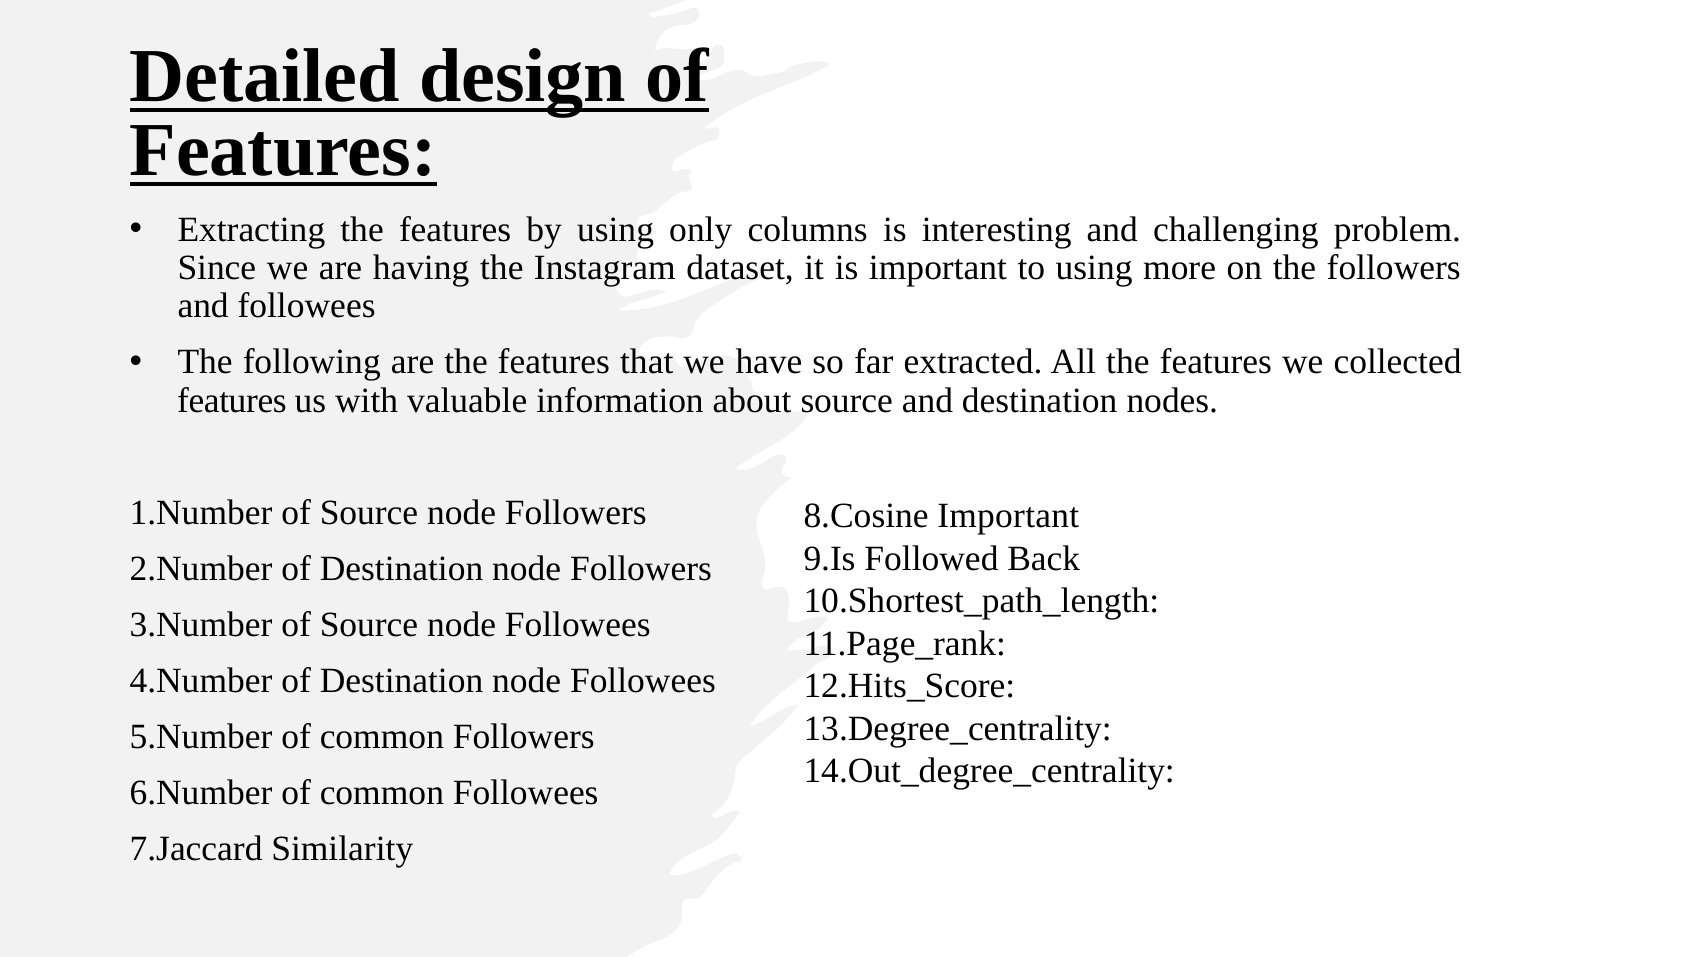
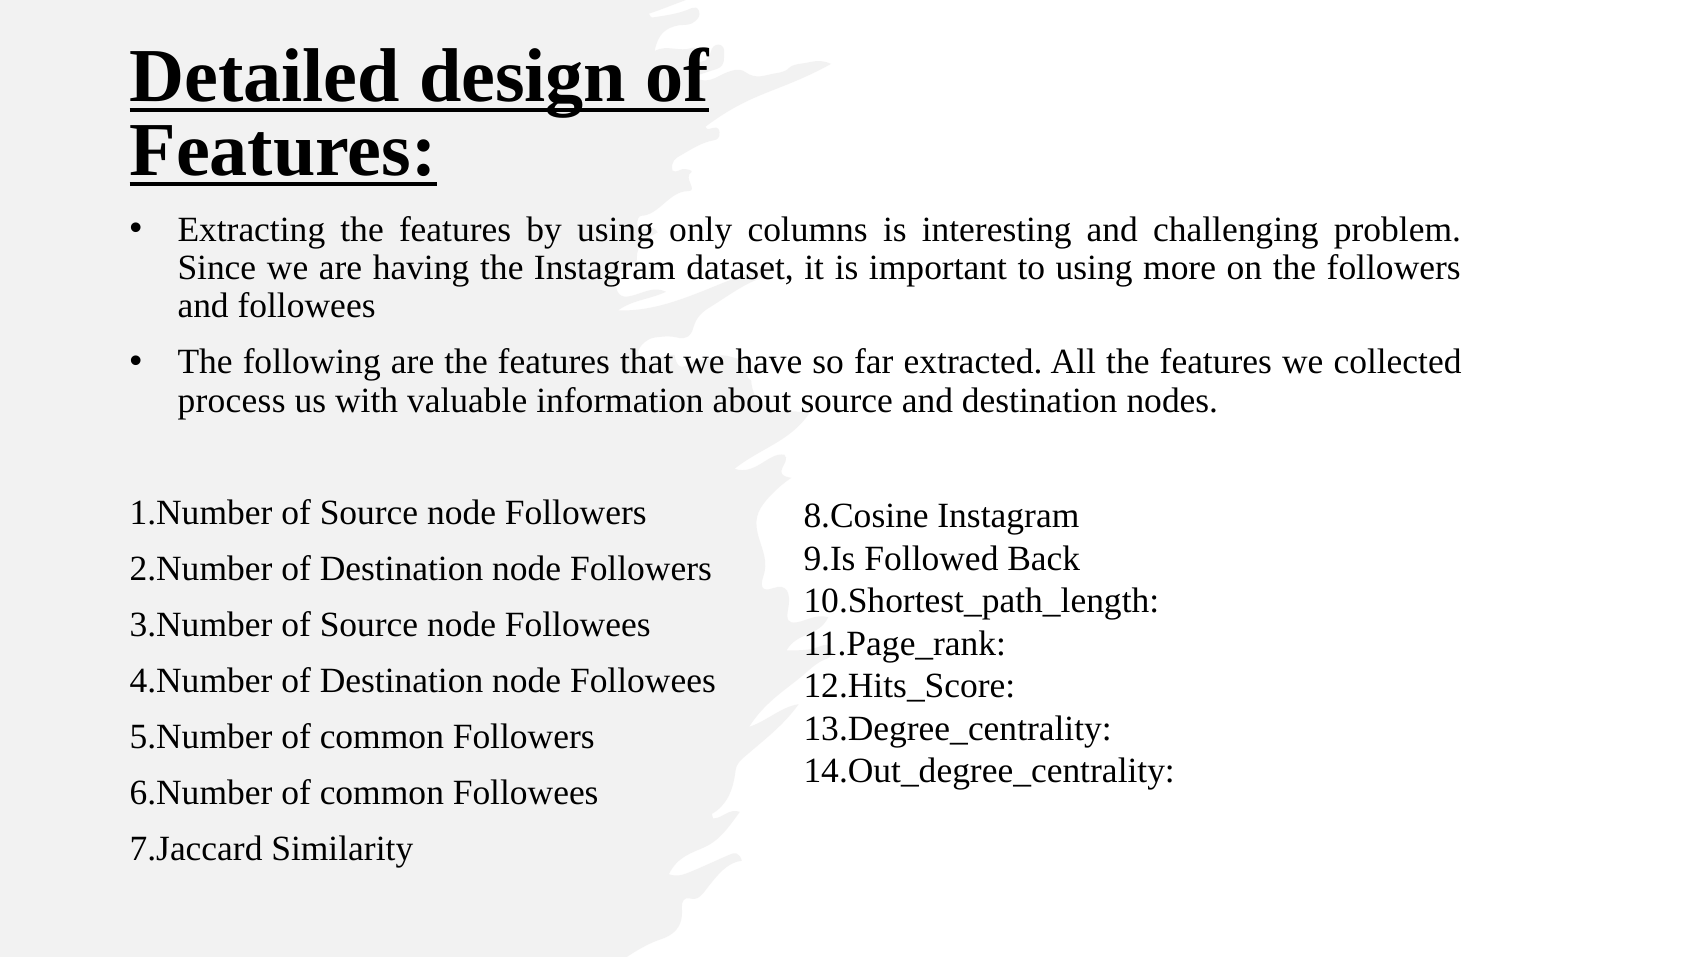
features at (232, 400): features -> process
8.Cosine Important: Important -> Instagram
